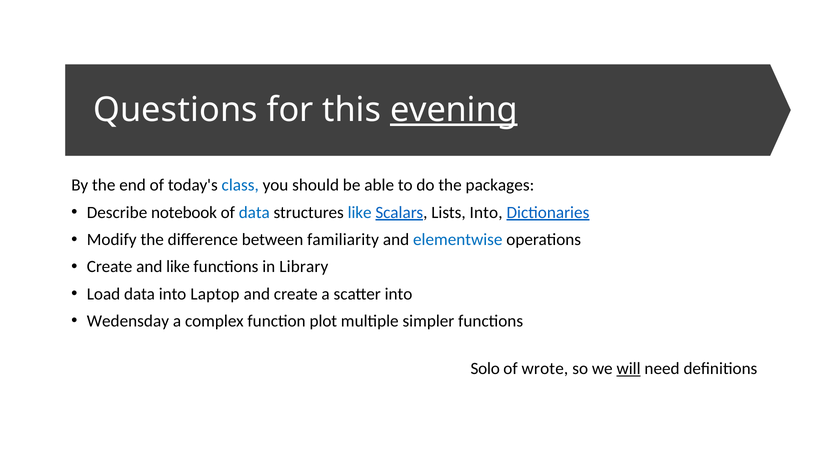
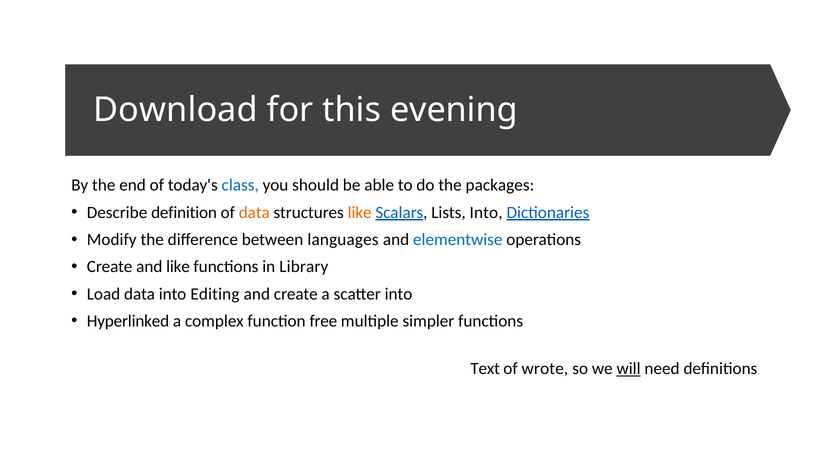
Questions: Questions -> Download
evening underline: present -> none
notebook: notebook -> definition
data at (254, 212) colour: blue -> orange
like at (360, 212) colour: blue -> orange
familiarity: familiarity -> languages
Laptop: Laptop -> Editing
Wedensday: Wedensday -> Hyperlinked
plot: plot -> free
Solo: Solo -> Text
